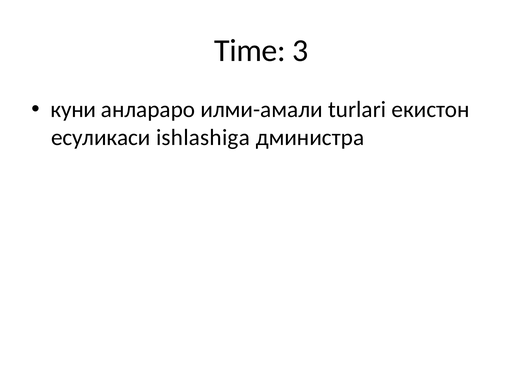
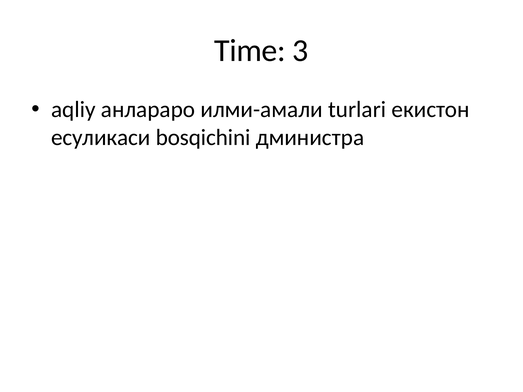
куни: куни -> aqliy
ishlashiga: ishlashiga -> bosqichini
